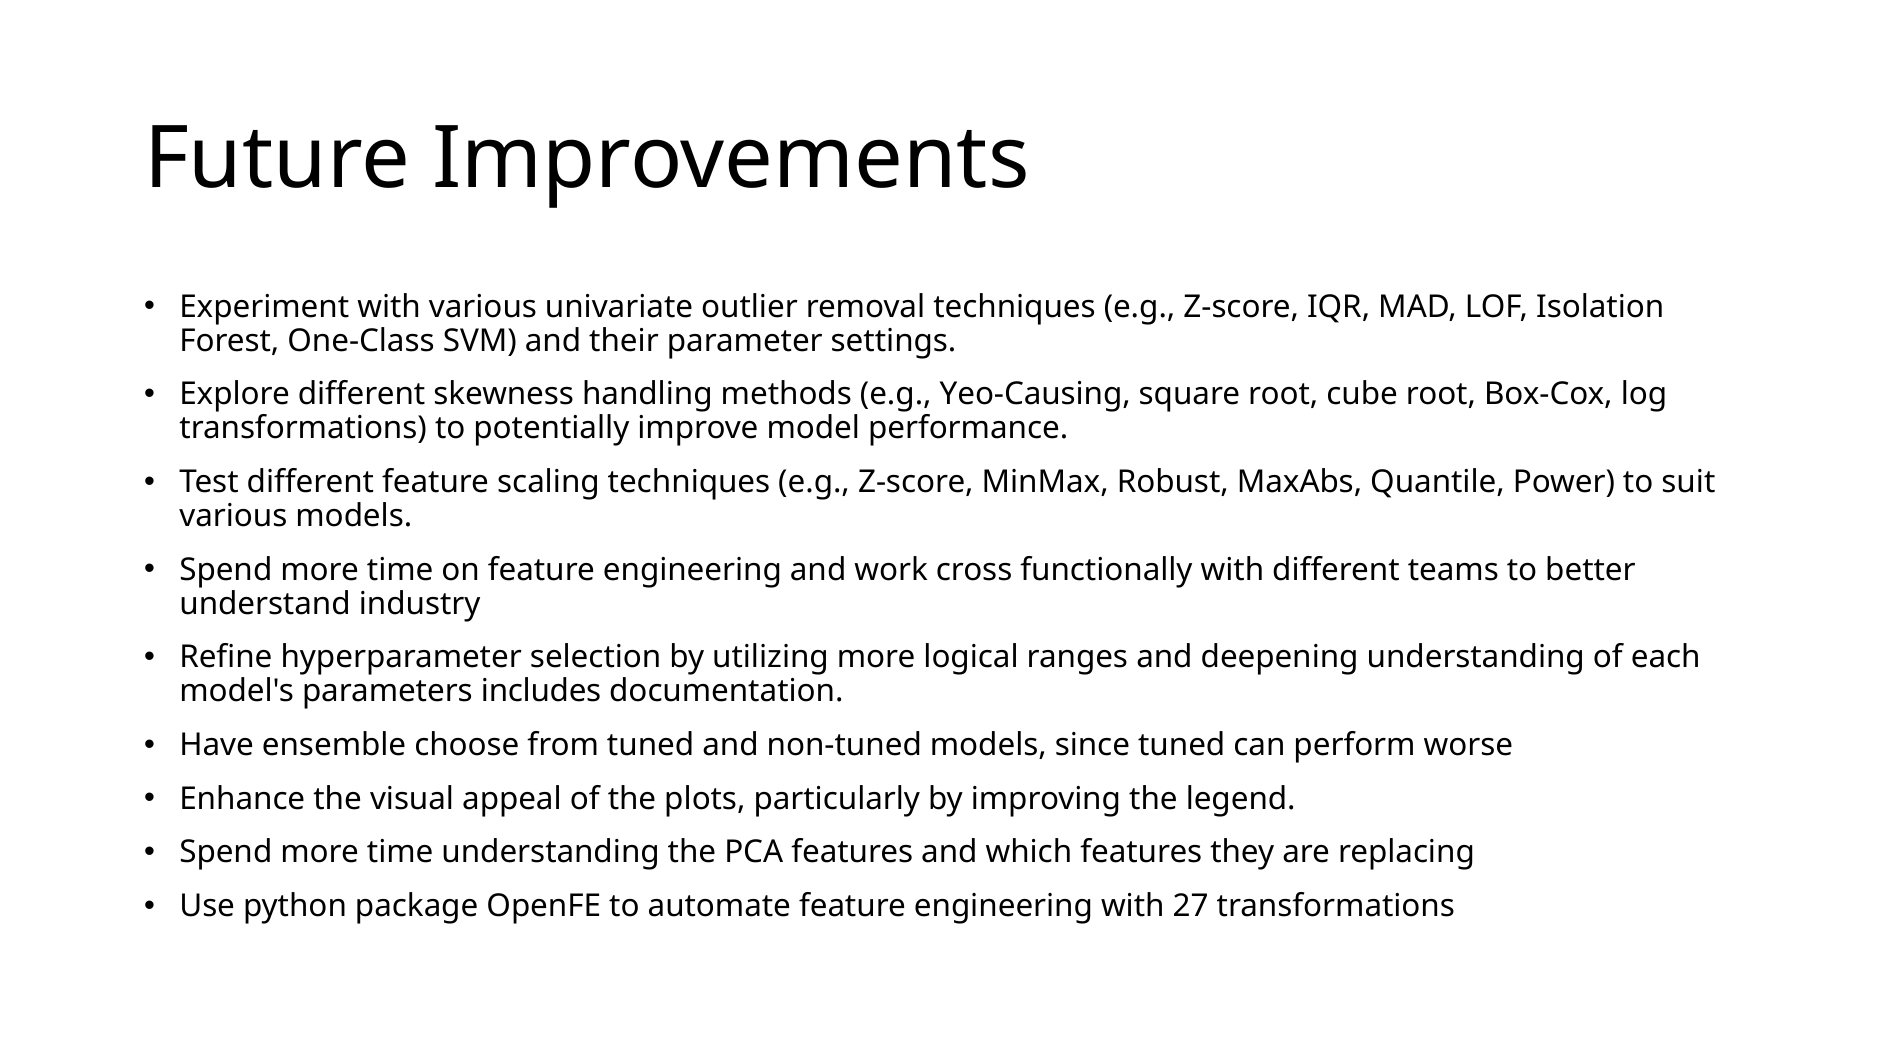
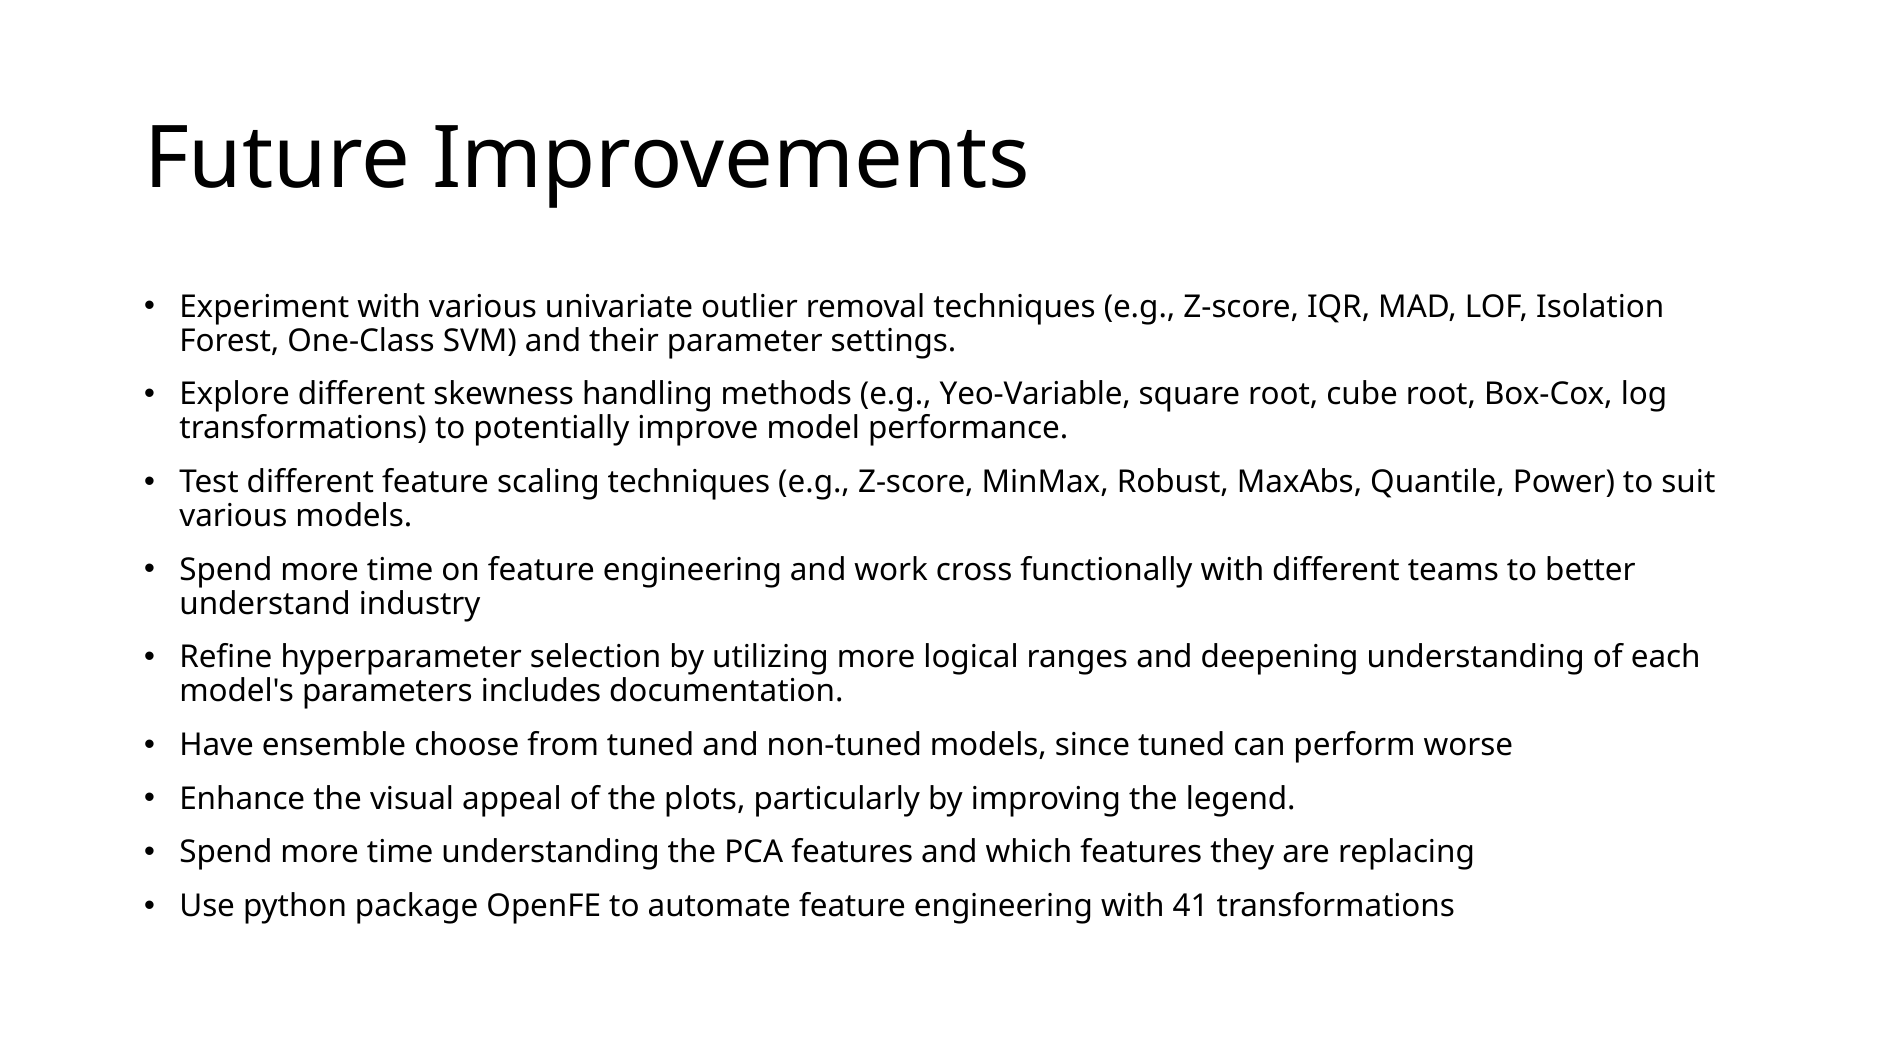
Yeo-Causing: Yeo-Causing -> Yeo-Variable
27: 27 -> 41
